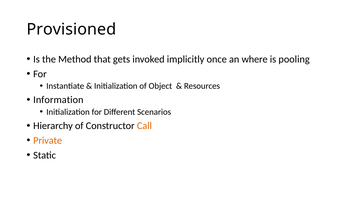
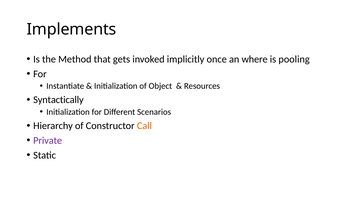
Provisioned: Provisioned -> Implements
Information: Information -> Syntactically
Private colour: orange -> purple
